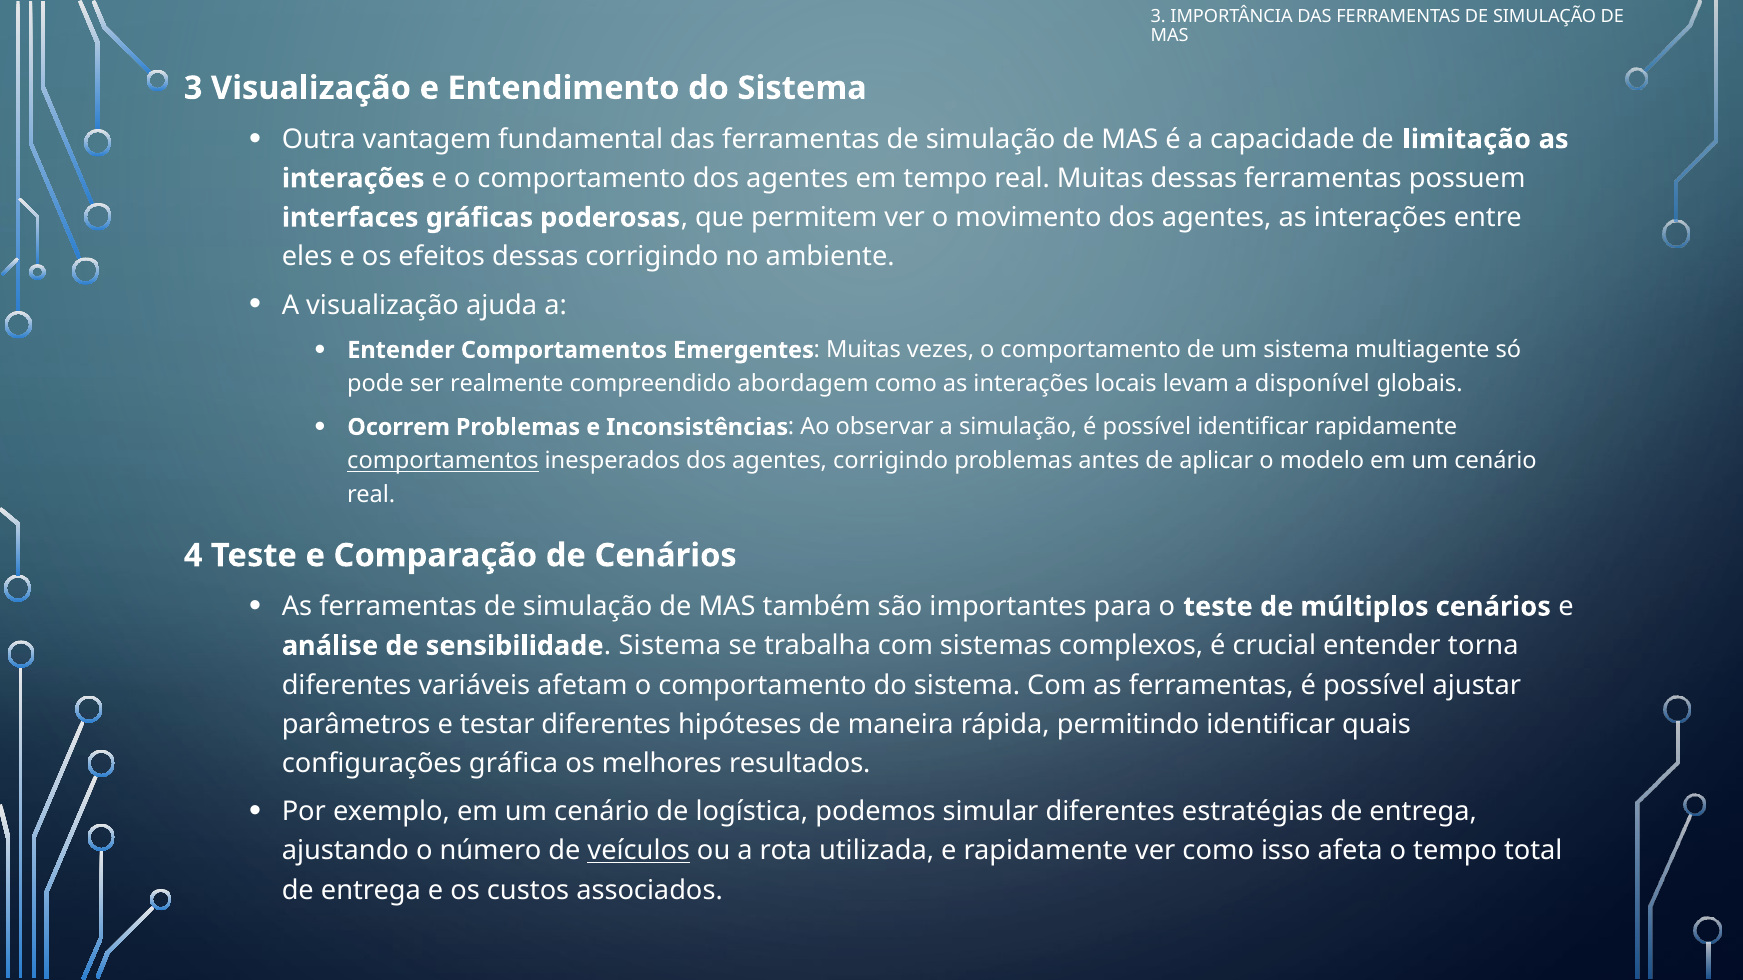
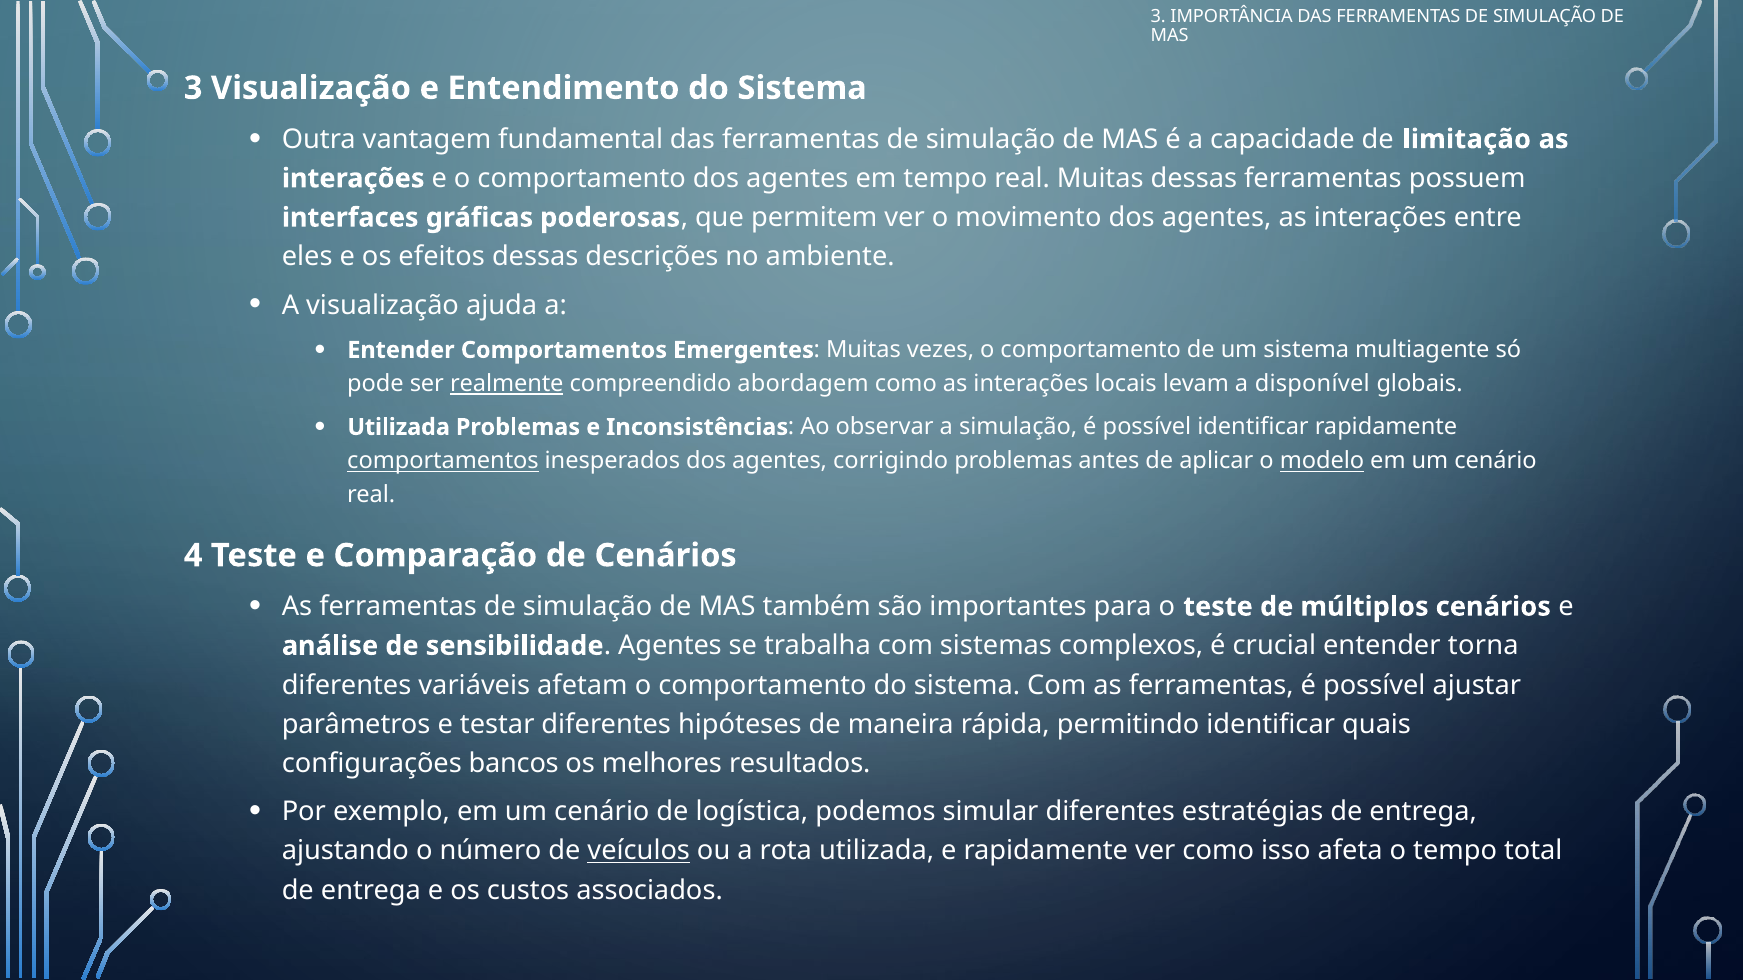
dessas corrigindo: corrigindo -> descrições
realmente underline: none -> present
Ocorrem at (399, 427): Ocorrem -> Utilizada
modelo underline: none -> present
sensibilidade Sistema: Sistema -> Agentes
gráfica: gráfica -> bancos
